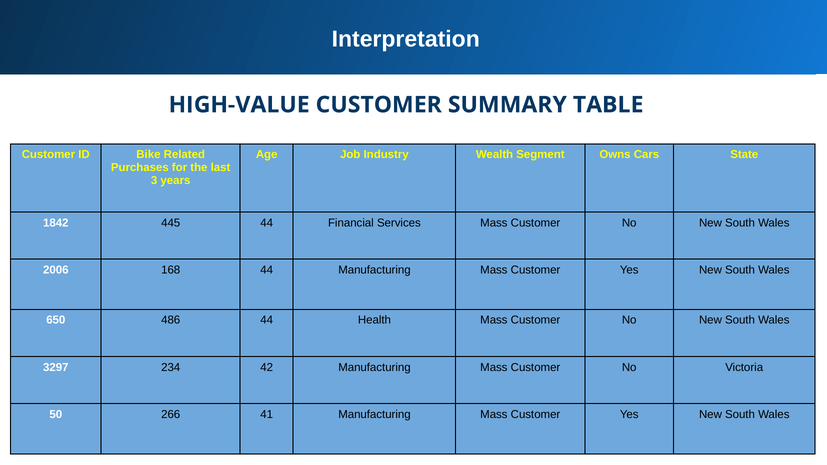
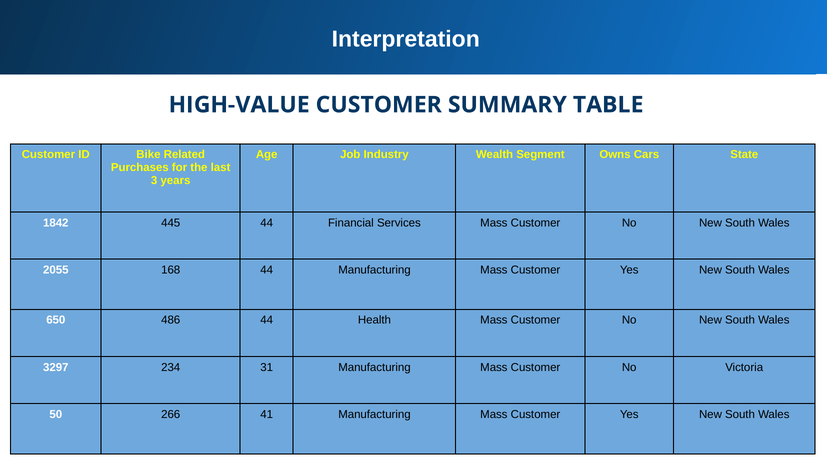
2006: 2006 -> 2055
42: 42 -> 31
